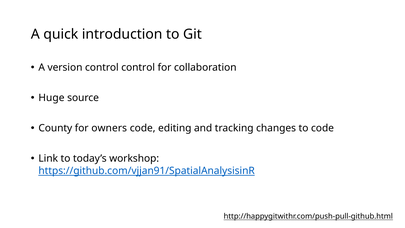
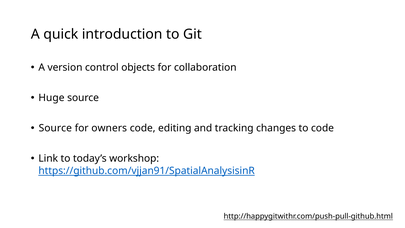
control control: control -> objects
County at (55, 128): County -> Source
